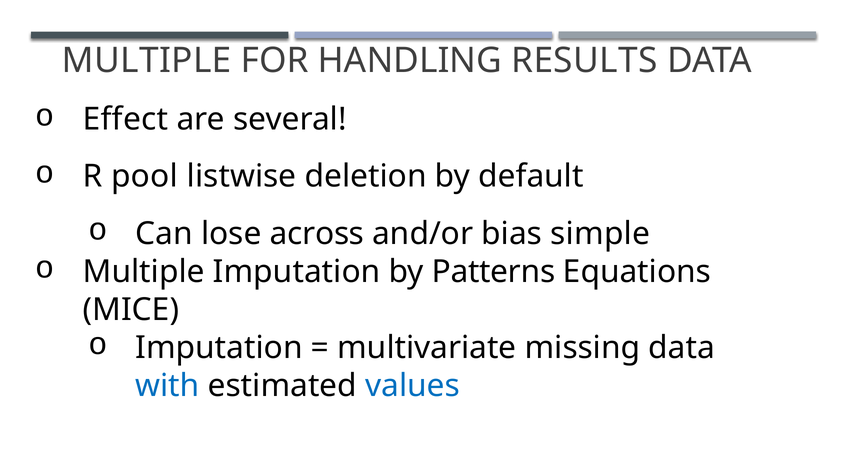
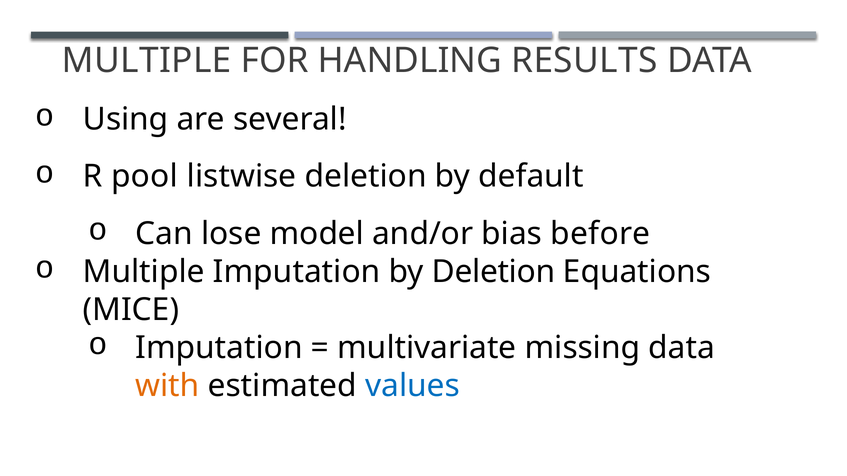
Effect: Effect -> Using
across: across -> model
simple: simple -> before
by Patterns: Patterns -> Deletion
with colour: blue -> orange
